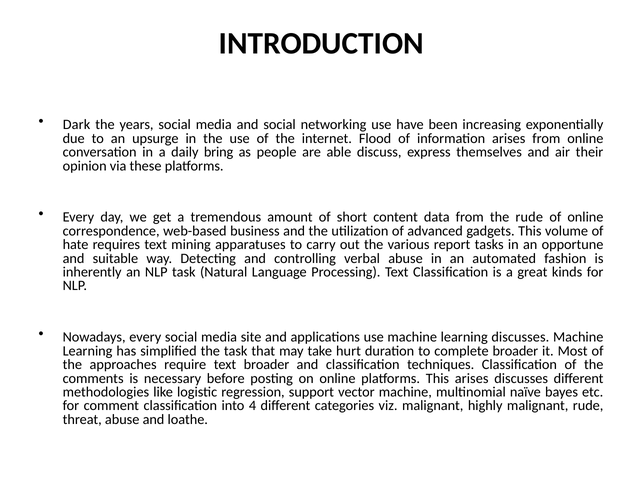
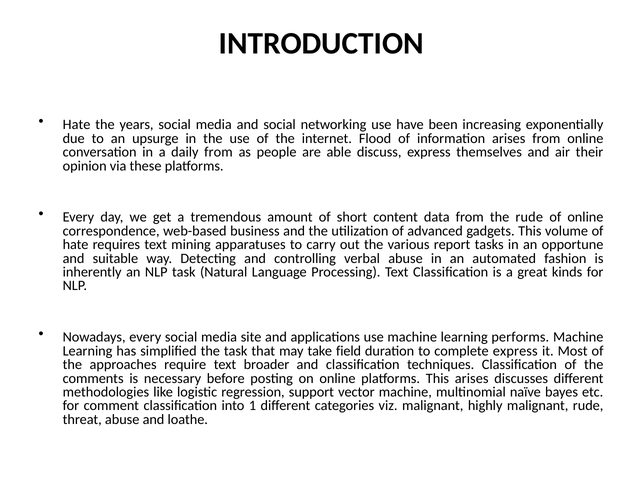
Dark at (77, 125): Dark -> Hate
daily bring: bring -> from
learning discusses: discusses -> performs
hurt: hurt -> field
complete broader: broader -> express
4: 4 -> 1
